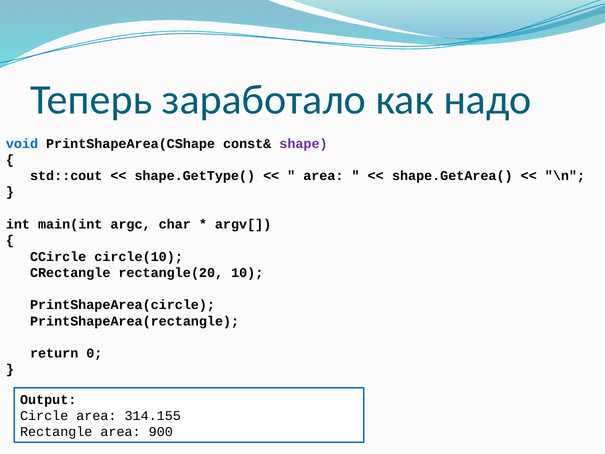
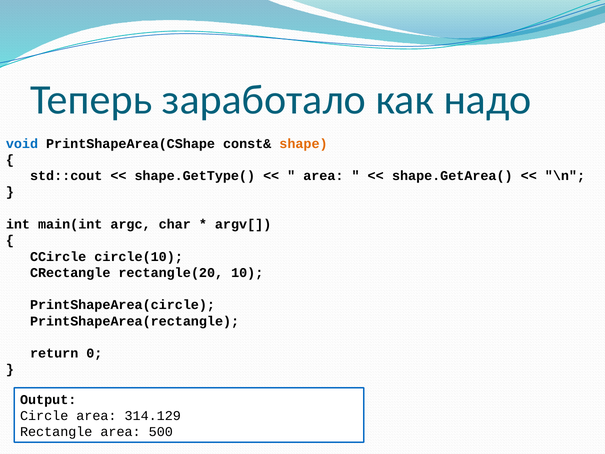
shape colour: purple -> orange
314.155: 314.155 -> 314.129
900: 900 -> 500
